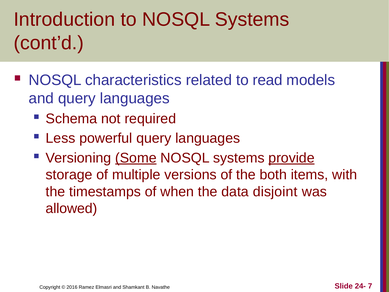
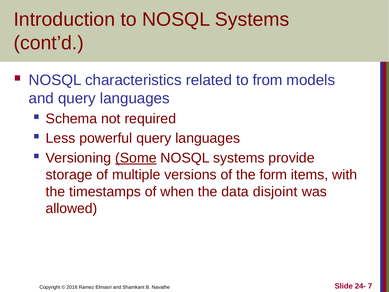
read: read -> from
provide underline: present -> none
both: both -> form
